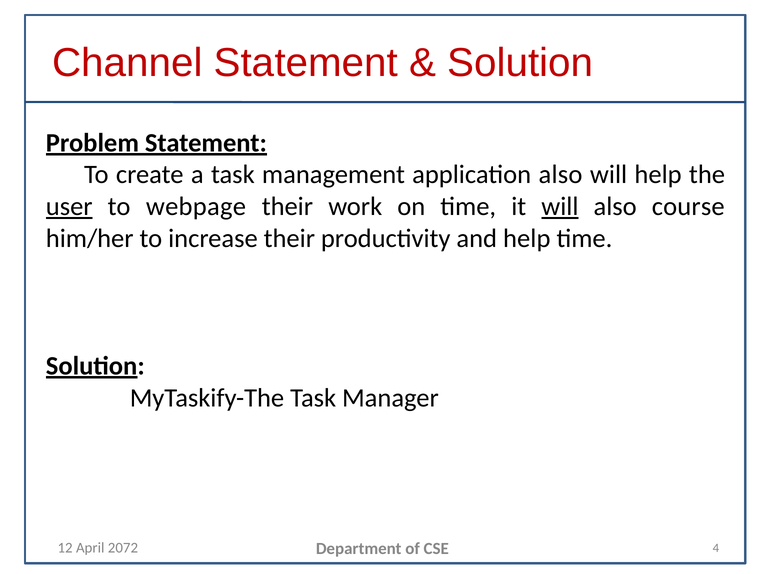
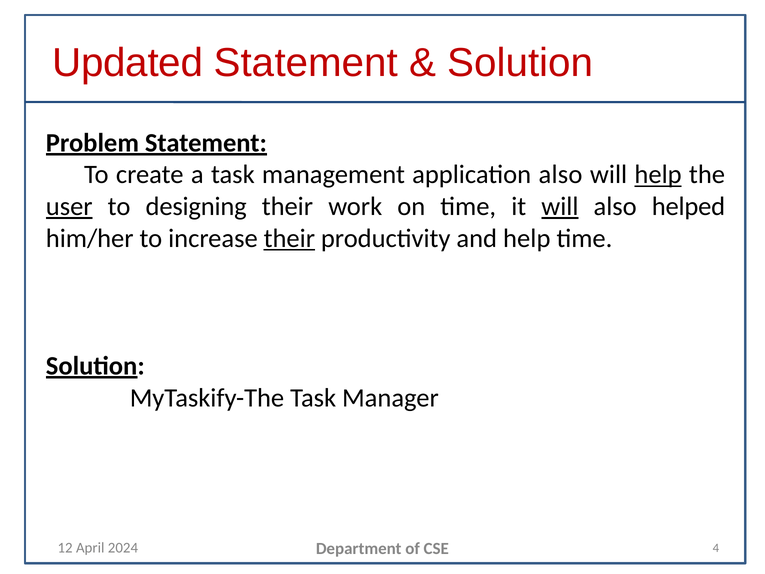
Channel: Channel -> Updated
help at (658, 175) underline: none -> present
webpage: webpage -> designing
course: course -> helped
their at (289, 238) underline: none -> present
2072: 2072 -> 2024
